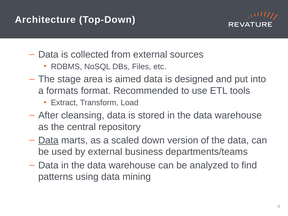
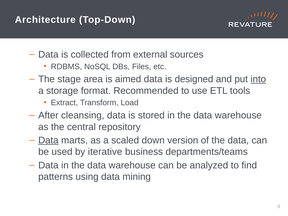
into underline: none -> present
formats: formats -> storage
by external: external -> iterative
